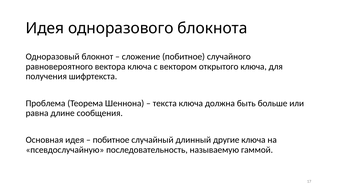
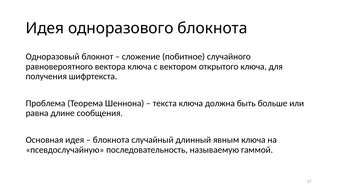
побитное at (111, 140): побитное -> блокнота
другие: другие -> явным
